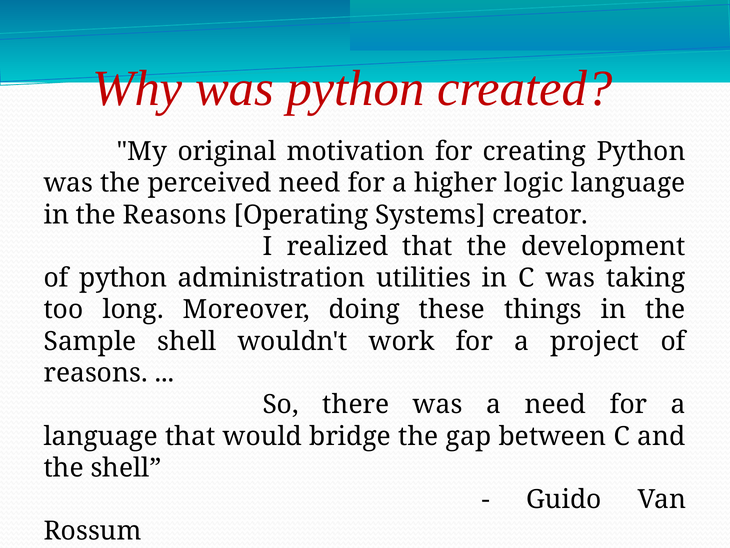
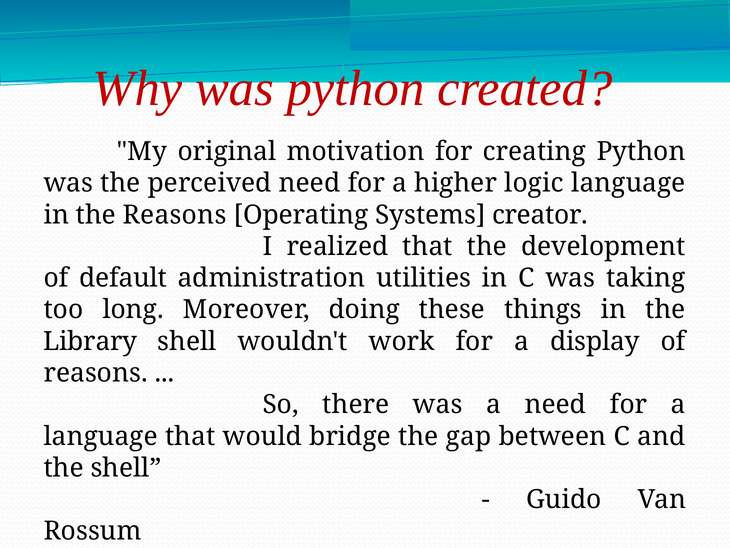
of python: python -> default
Sample: Sample -> Library
project: project -> display
